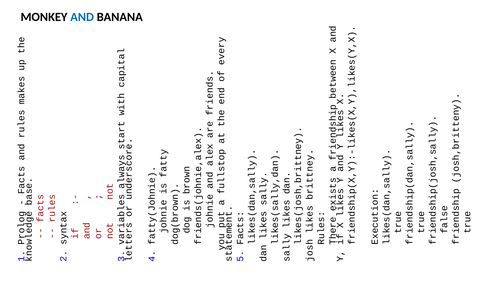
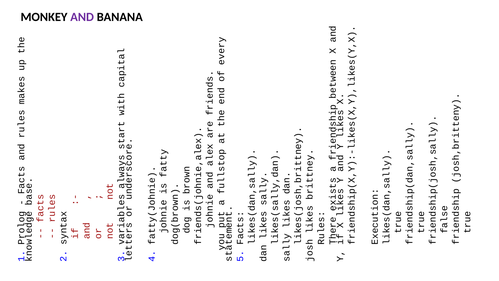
AND colour: blue -> purple
